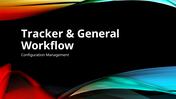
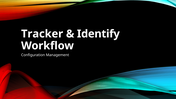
General: General -> Identify
